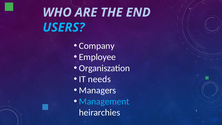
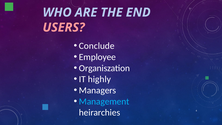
USERS colour: light blue -> pink
Company: Company -> Conclude
needs: needs -> highly
